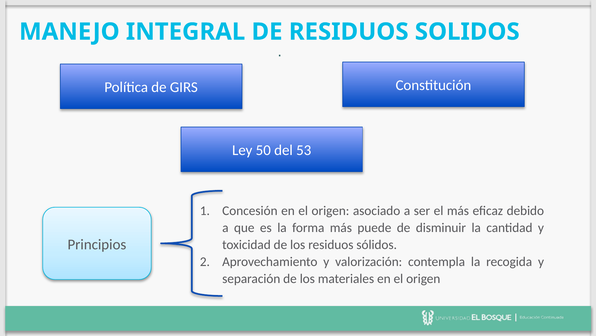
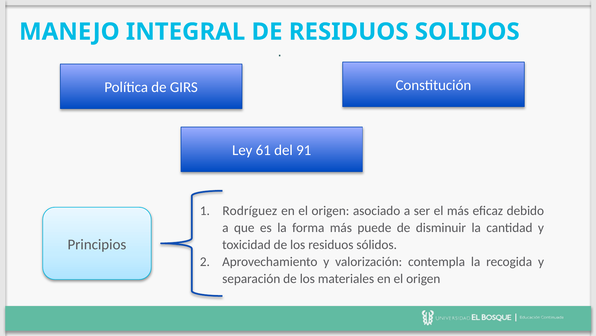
50: 50 -> 61
53: 53 -> 91
Concesión: Concesión -> Rodríguez
